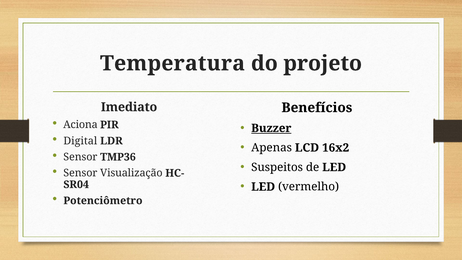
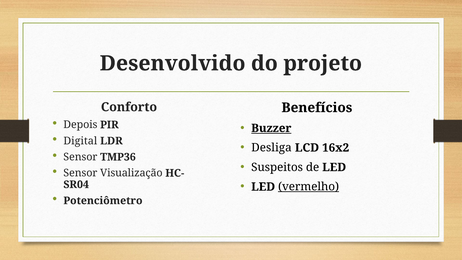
Temperatura: Temperatura -> Desenvolvido
Imediato: Imediato -> Conforto
Aciona: Aciona -> Depois
Apenas: Apenas -> Desliga
vermelho underline: none -> present
